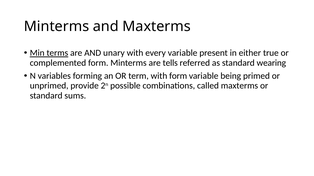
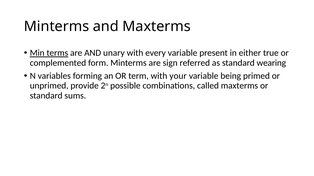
tells: tells -> sign
with form: form -> your
